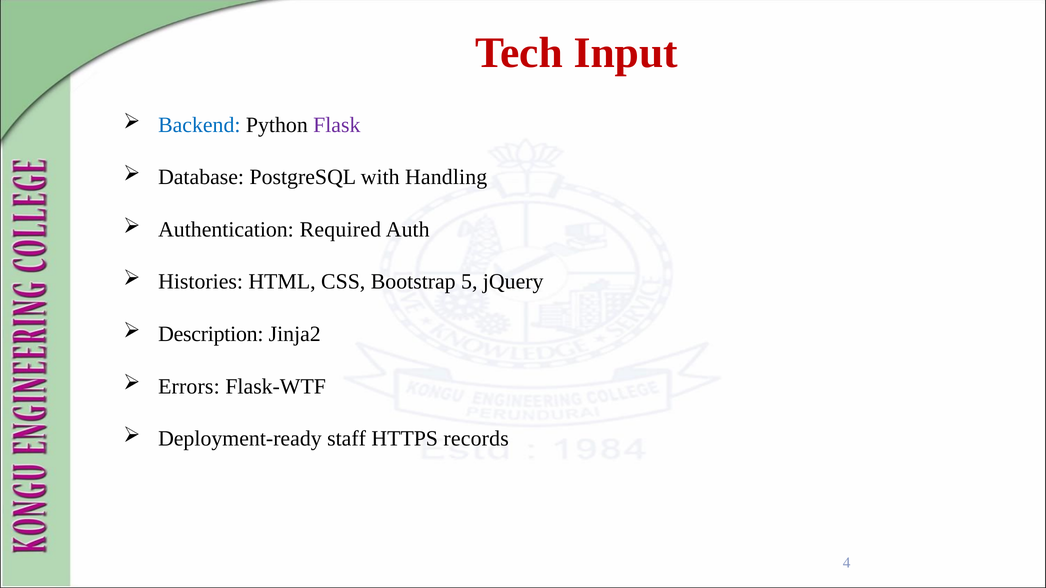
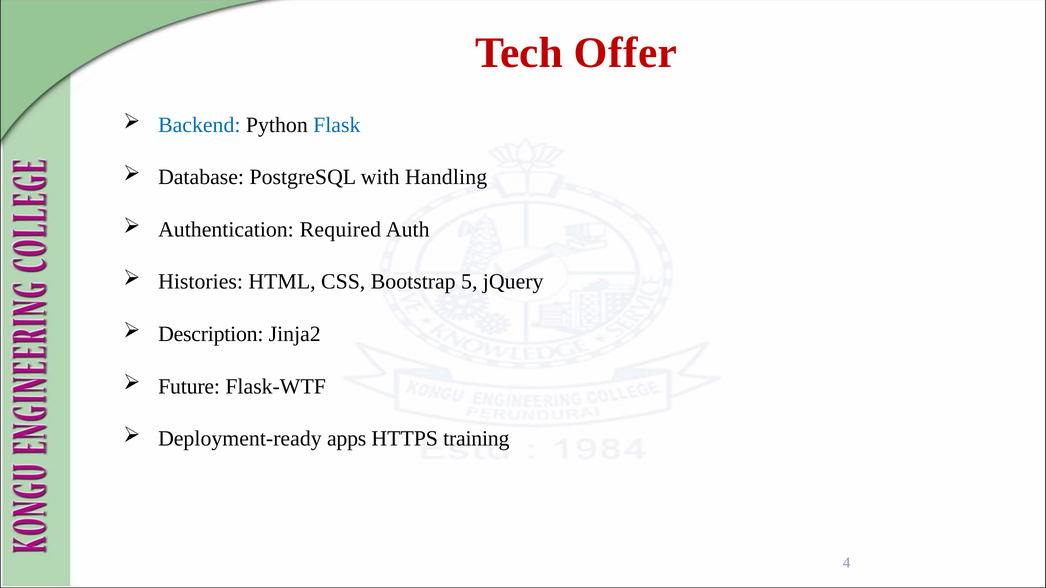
Input: Input -> Offer
Flask colour: purple -> blue
Errors: Errors -> Future
staff: staff -> apps
records: records -> training
